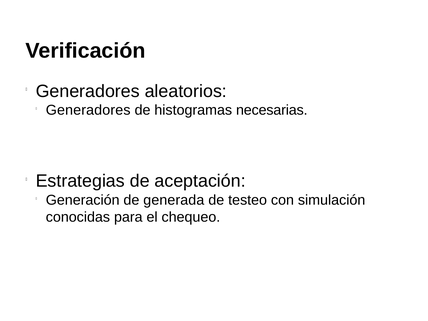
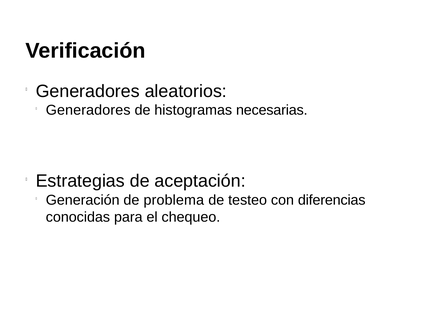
generada: generada -> problema
simulación: simulación -> diferencias
